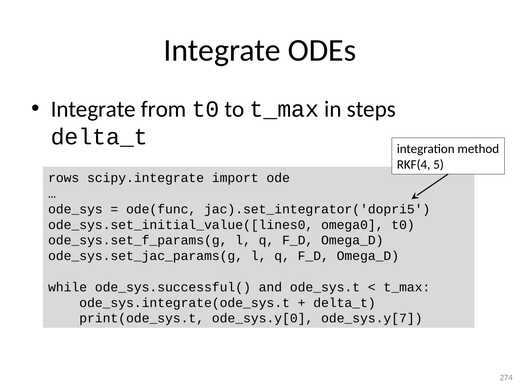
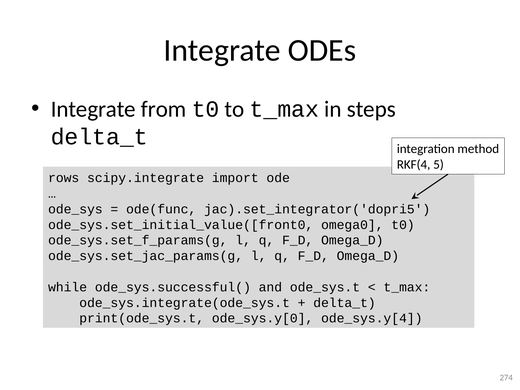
ode_sys.set_initial_value([lines0: ode_sys.set_initial_value([lines0 -> ode_sys.set_initial_value([front0
ode_sys.y[7: ode_sys.y[7 -> ode_sys.y[4
